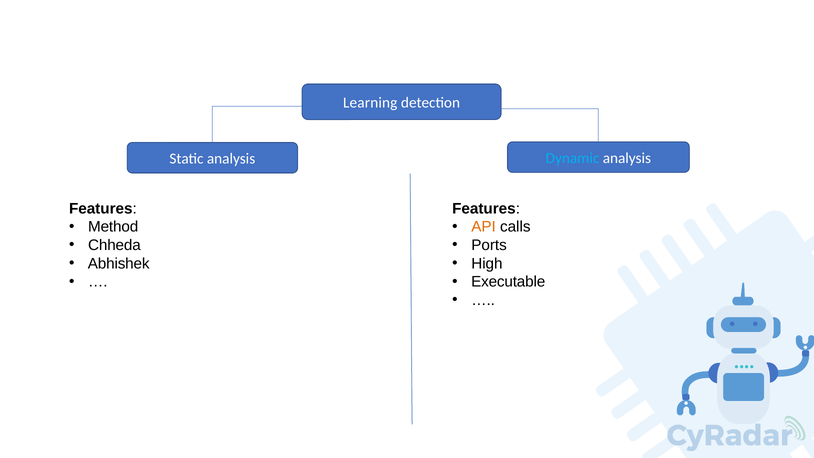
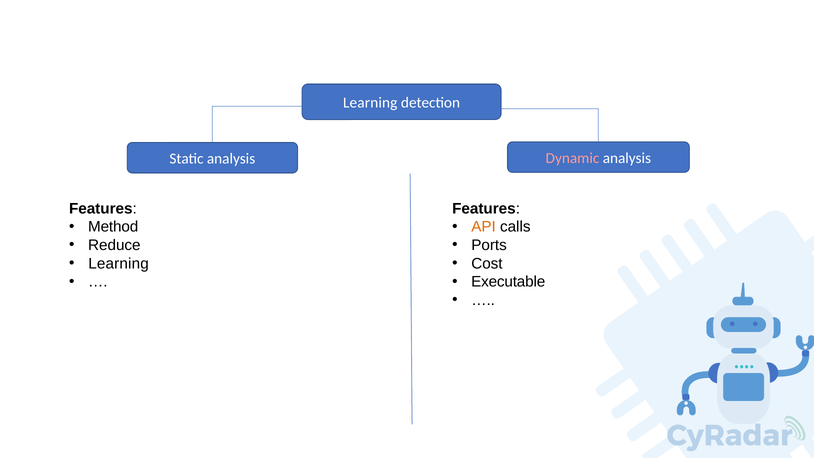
Dynamic colour: light blue -> pink
Chheda: Chheda -> Reduce
Abhishek at (119, 263): Abhishek -> Learning
High: High -> Cost
